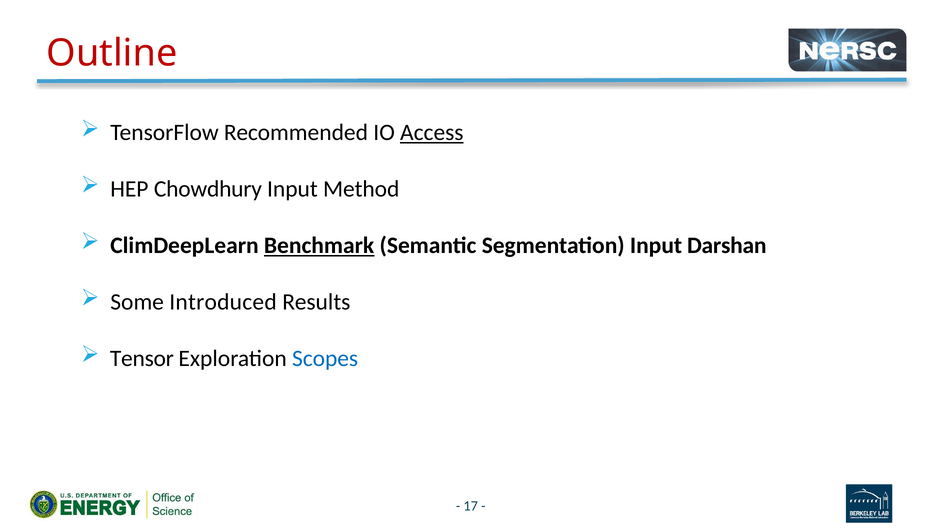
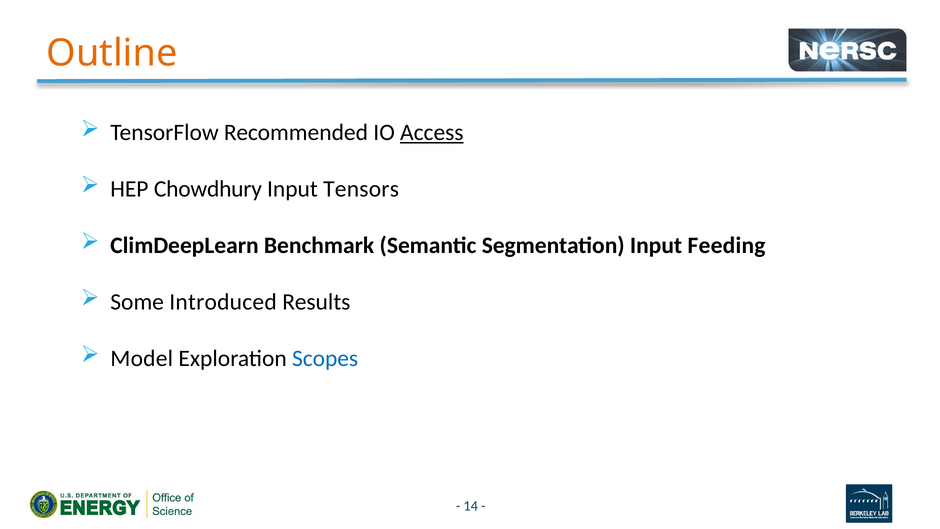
Outline colour: red -> orange
Method: Method -> Tensors
Benchmark underline: present -> none
Darshan: Darshan -> Feeding
Tensor: Tensor -> Model
17: 17 -> 14
